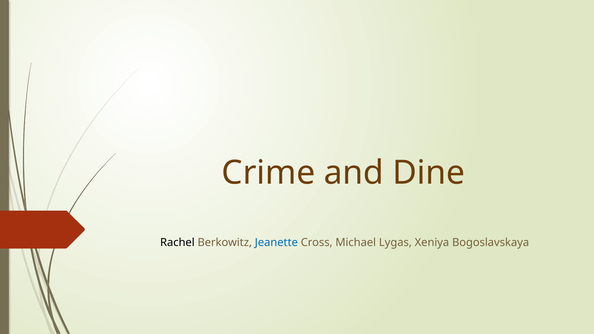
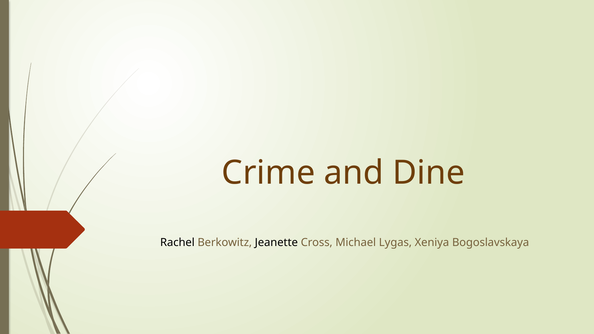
Jeanette colour: blue -> black
